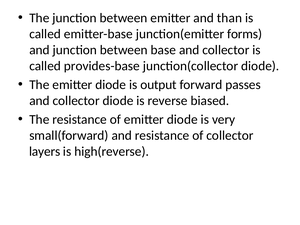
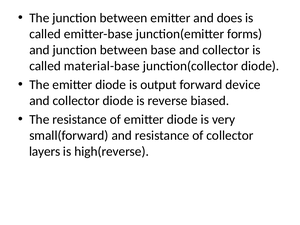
than: than -> does
provides-base: provides-base -> material-base
passes: passes -> device
